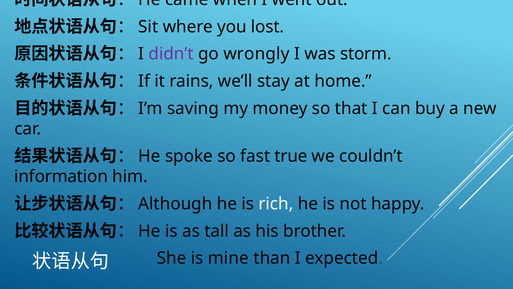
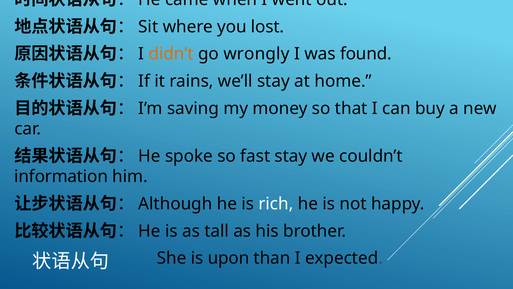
didn’t colour: purple -> orange
storm: storm -> found
fast true: true -> stay
mine: mine -> upon
